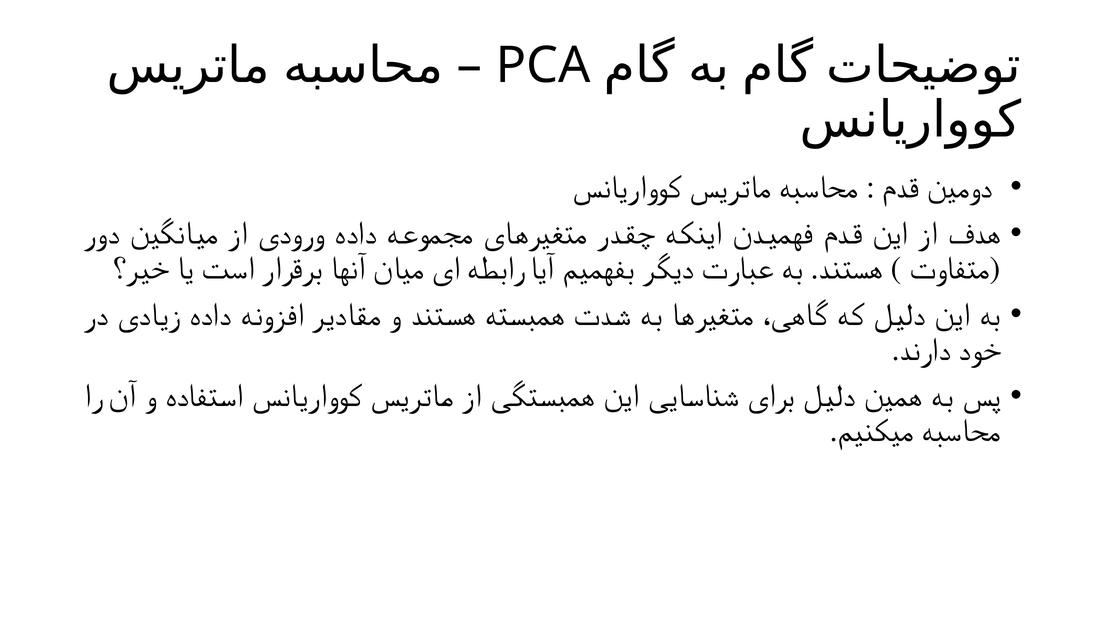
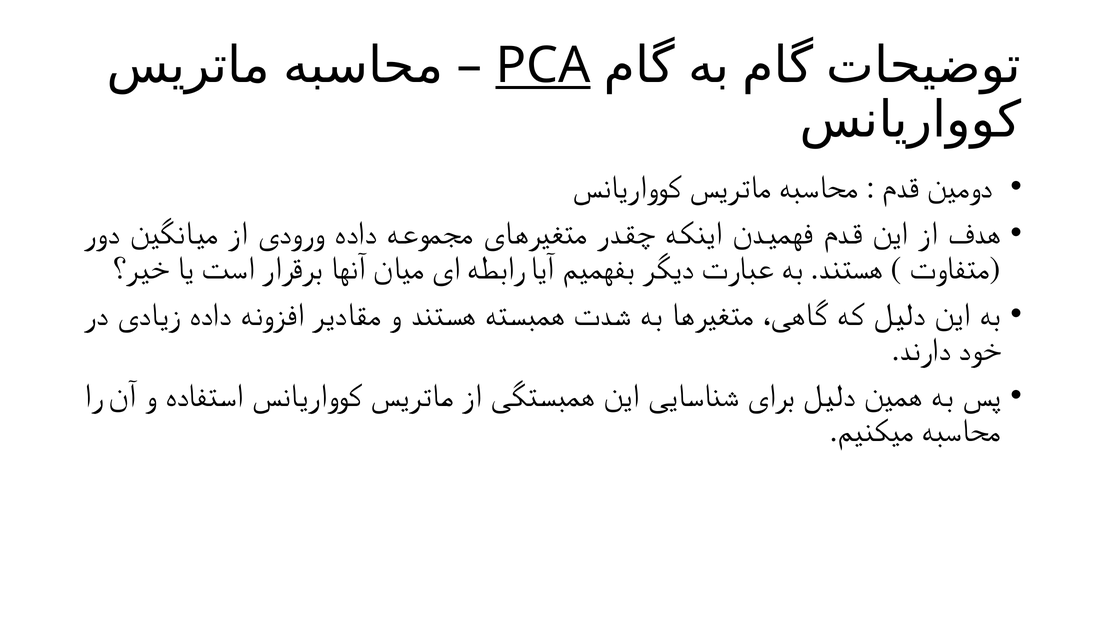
PCA underline: none -> present
